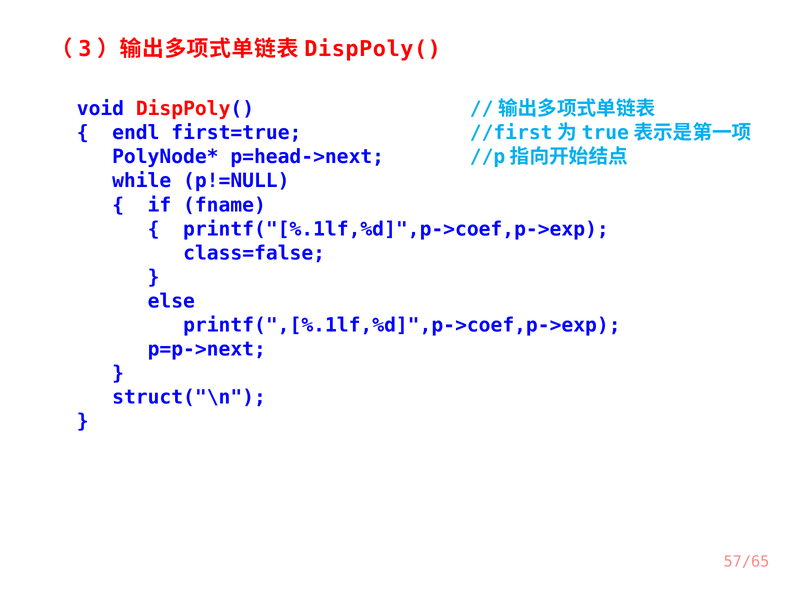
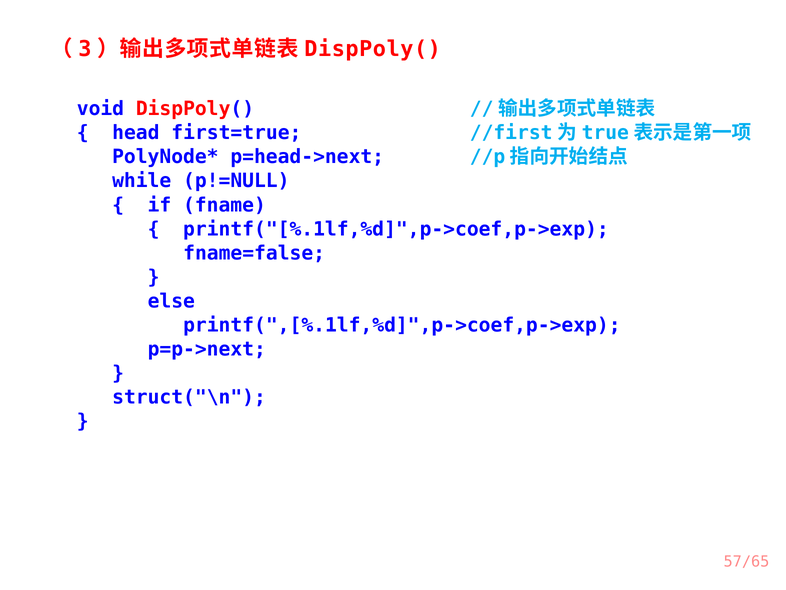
endl: endl -> head
class=false: class=false -> fname=false
